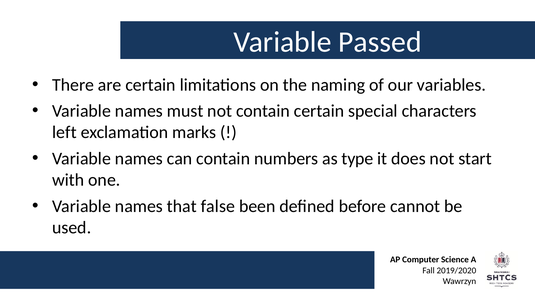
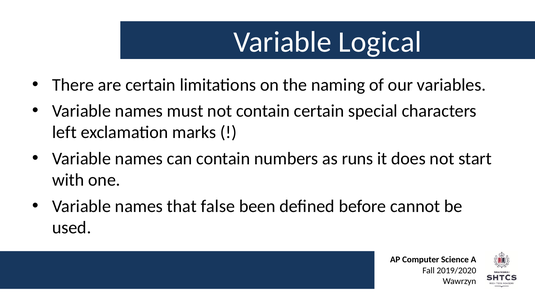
Passed: Passed -> Logical
type: type -> runs
